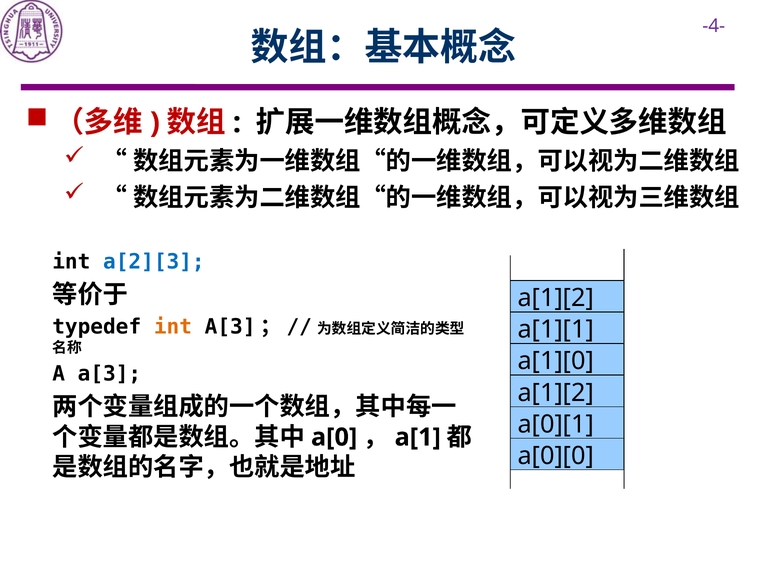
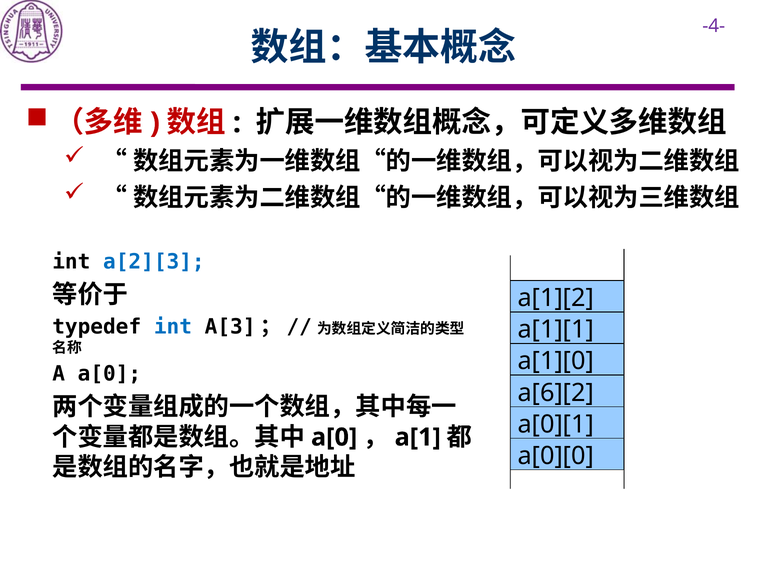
int at (173, 327) colour: orange -> blue
A a[3: a[3 -> a[0
a[1][2 at (556, 393): a[1][2 -> a[6][2
